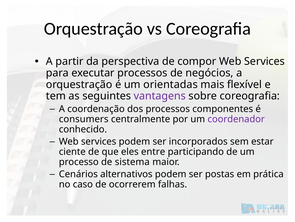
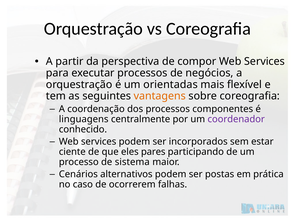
vantagens colour: purple -> orange
consumers: consumers -> linguagens
entre: entre -> pares
